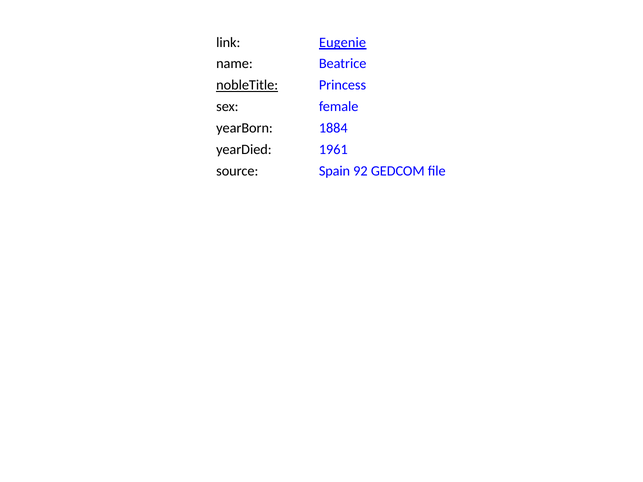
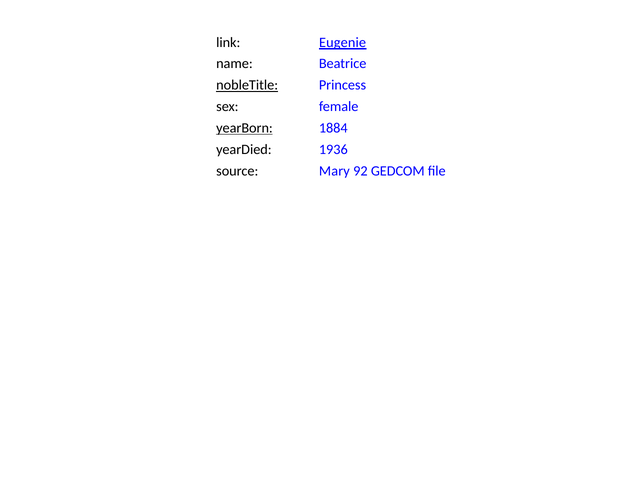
yearBorn underline: none -> present
1961: 1961 -> 1936
Spain: Spain -> Mary
